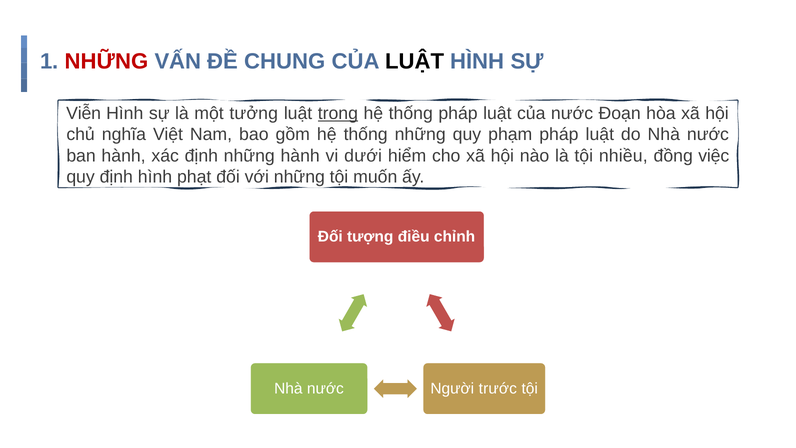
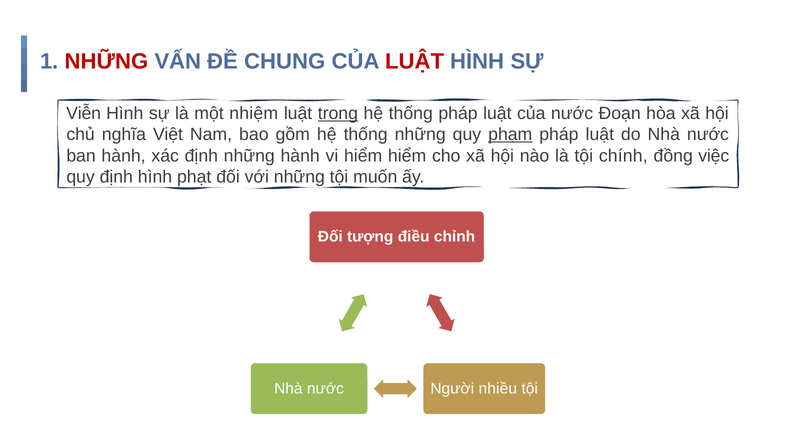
LUẬT at (415, 62) colour: black -> red
tưởng: tưởng -> nhiệm
phạm underline: none -> present
vi dưới: dưới -> hiểm
nhiều: nhiều -> chính
trước: trước -> nhiều
